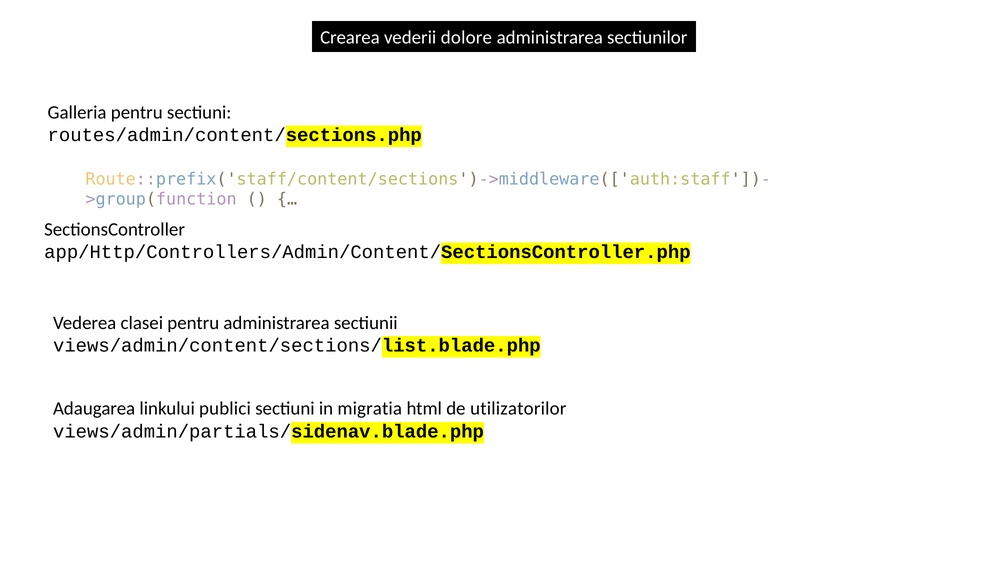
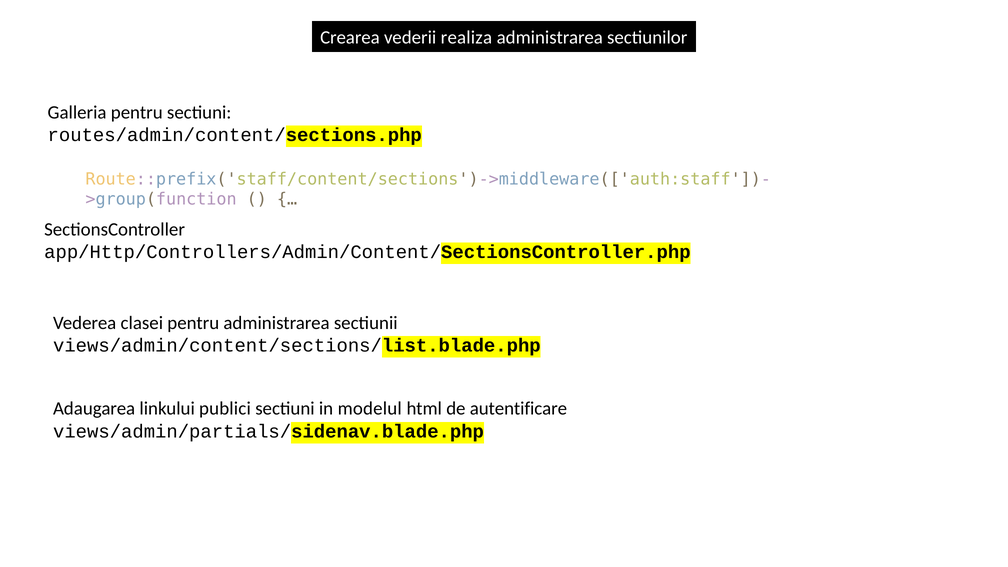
dolore: dolore -> realiza
migratia: migratia -> modelul
utilizatorilor: utilizatorilor -> autentificare
